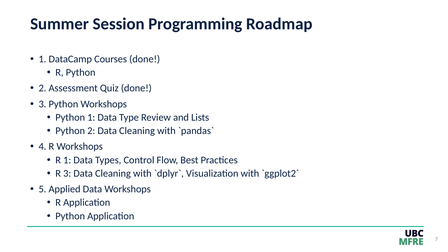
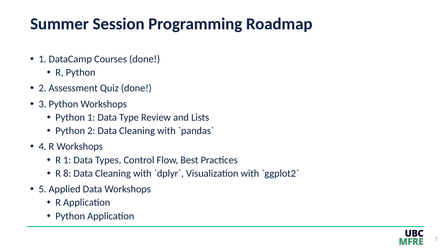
R 3: 3 -> 8
